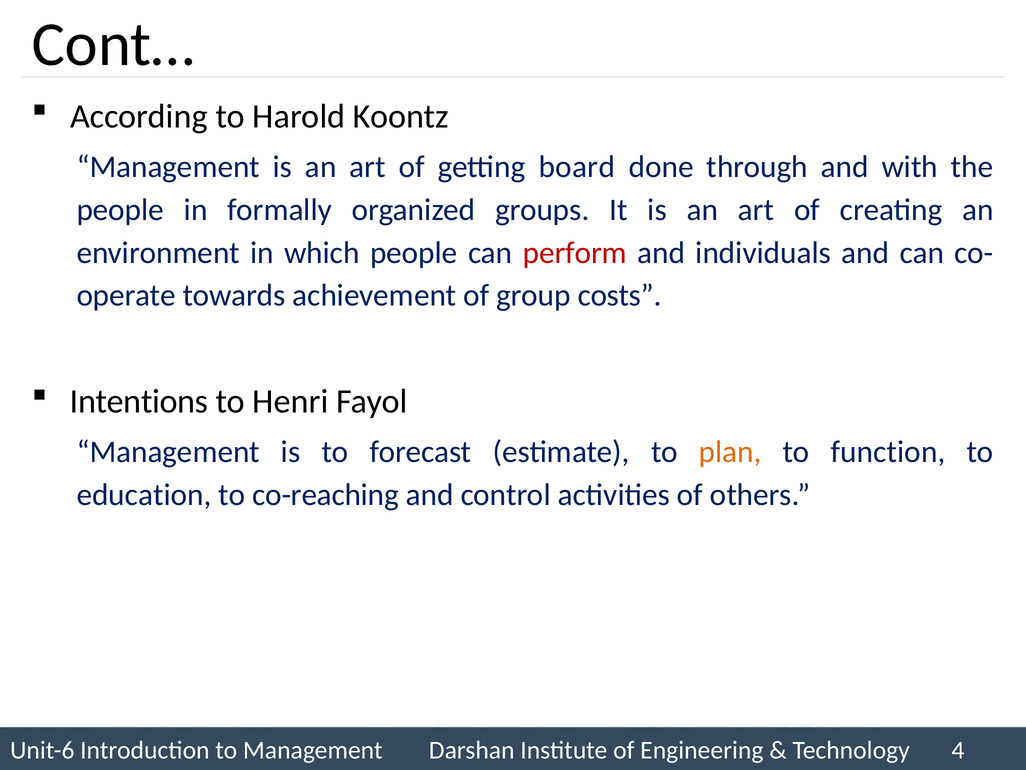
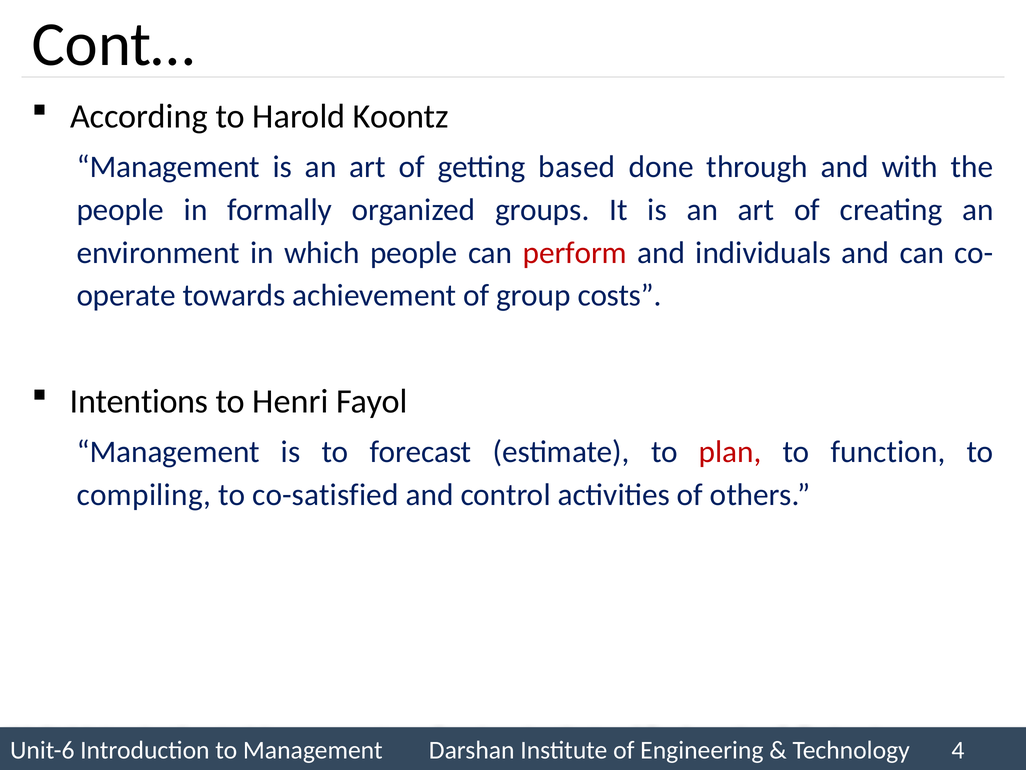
board: board -> based
plan colour: orange -> red
education: education -> compiling
co-reaching: co-reaching -> co-satisfied
